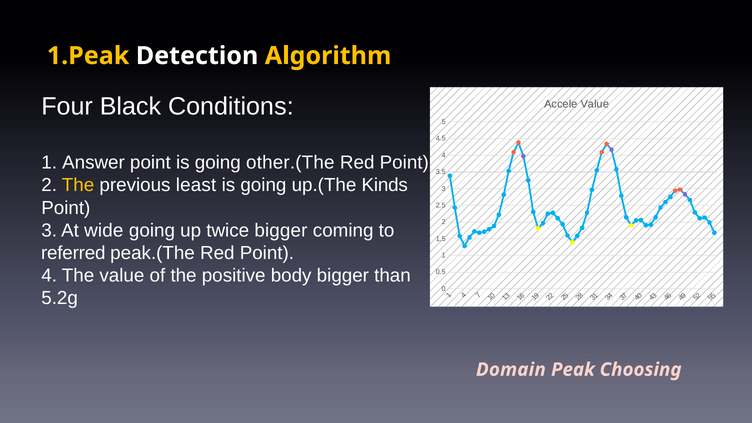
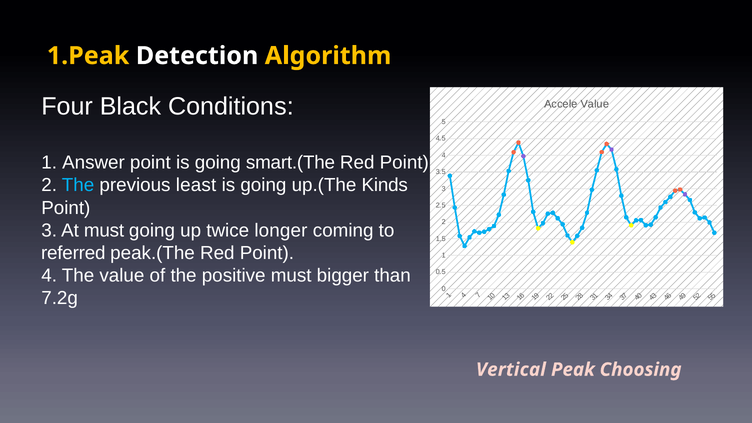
other.(The: other.(The -> smart.(The
The at (78, 185) colour: yellow -> light blue
At wide: wide -> must
twice bigger: bigger -> longer
positive body: body -> must
5.2g: 5.2g -> 7.2g
Domain: Domain -> Vertical
